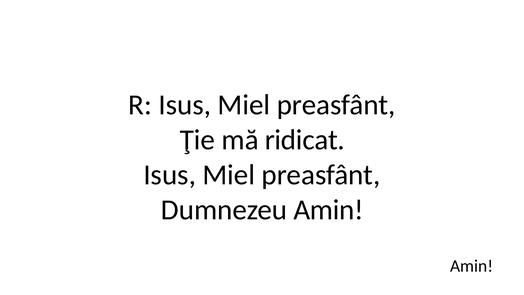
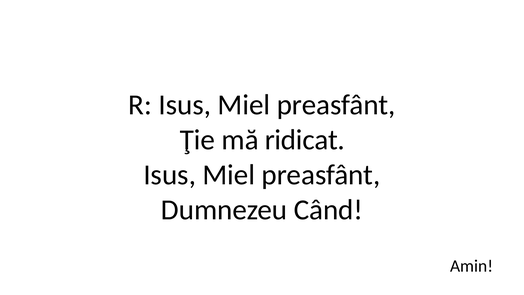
Dumnezeu Amin: Amin -> Când
